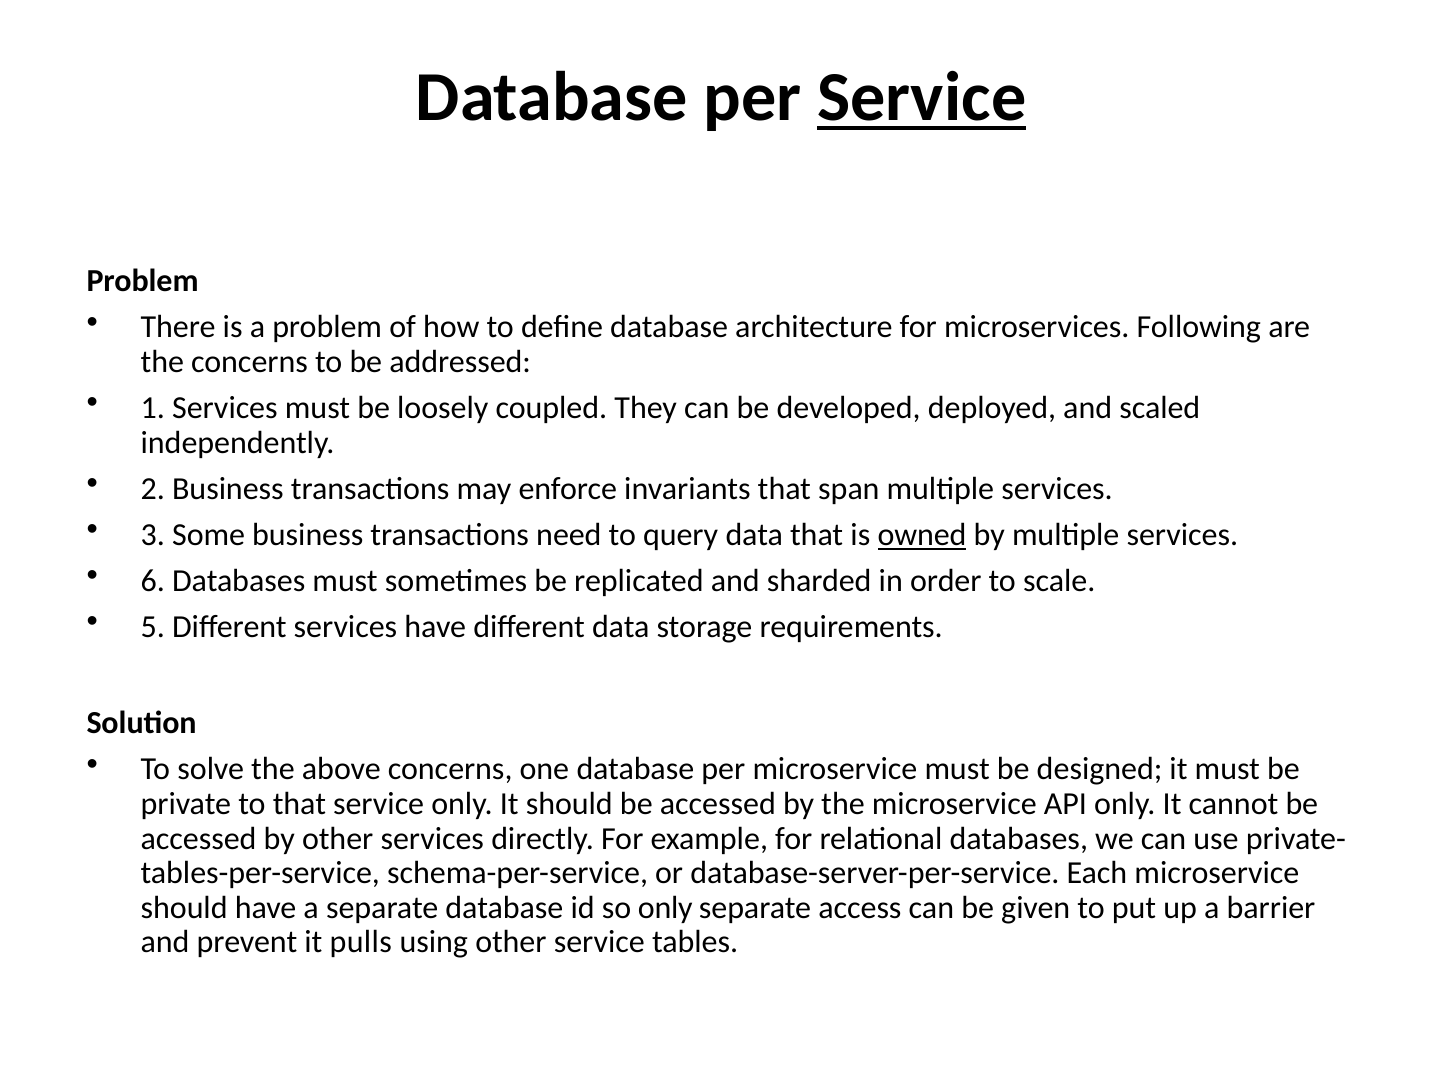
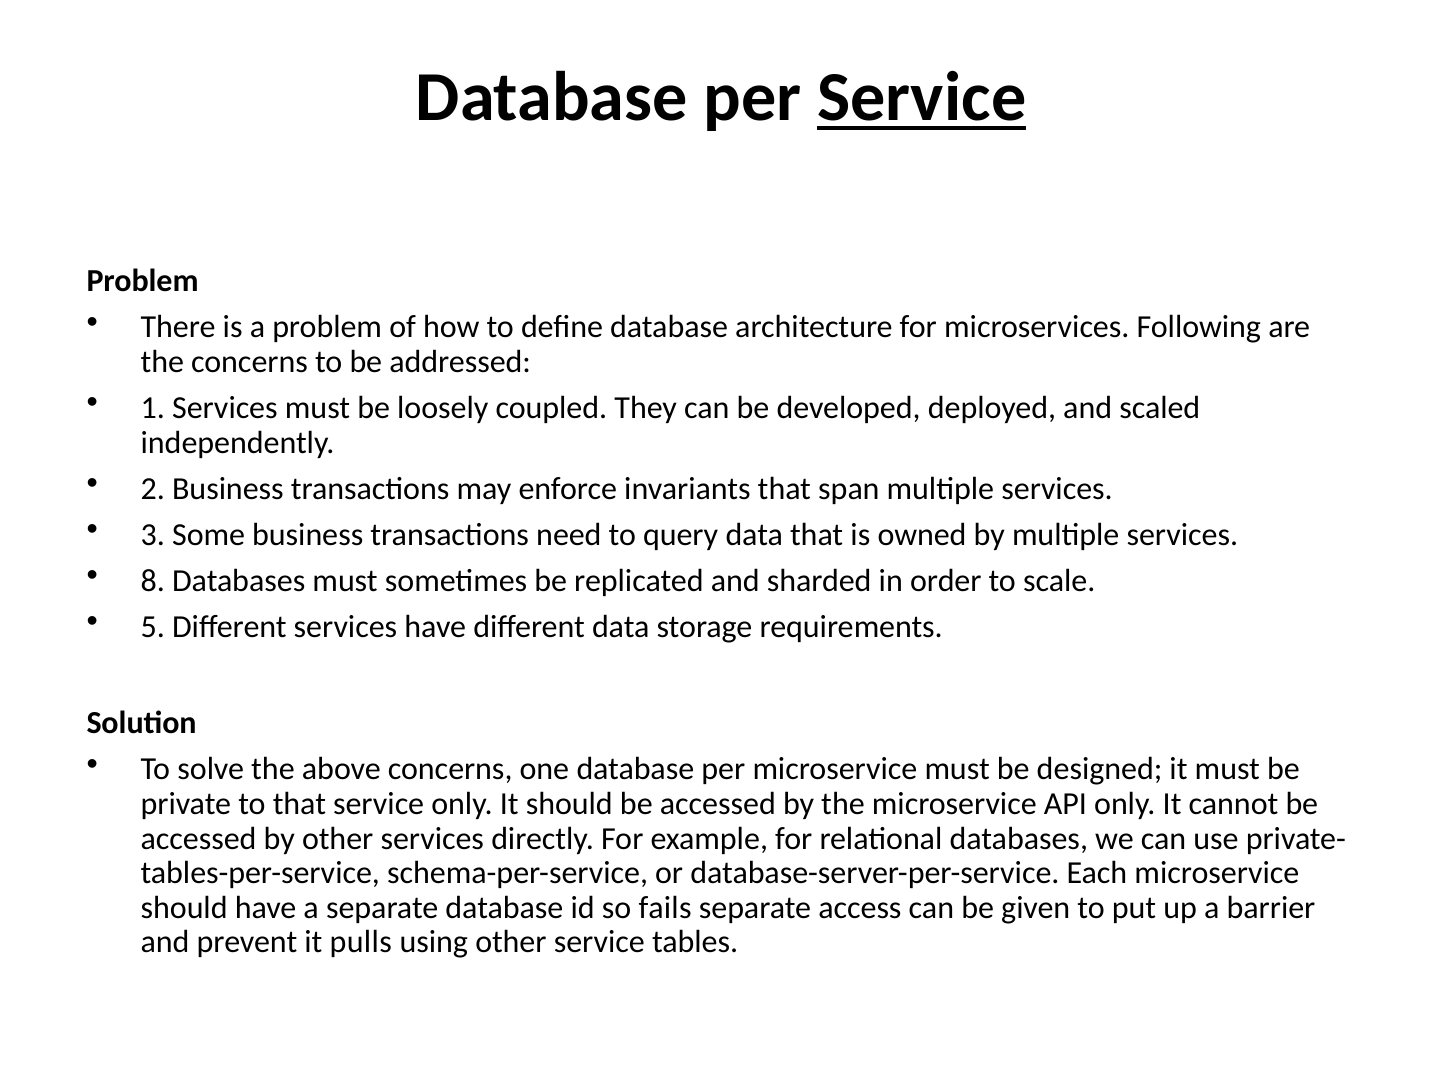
owned underline: present -> none
6: 6 -> 8
so only: only -> fails
